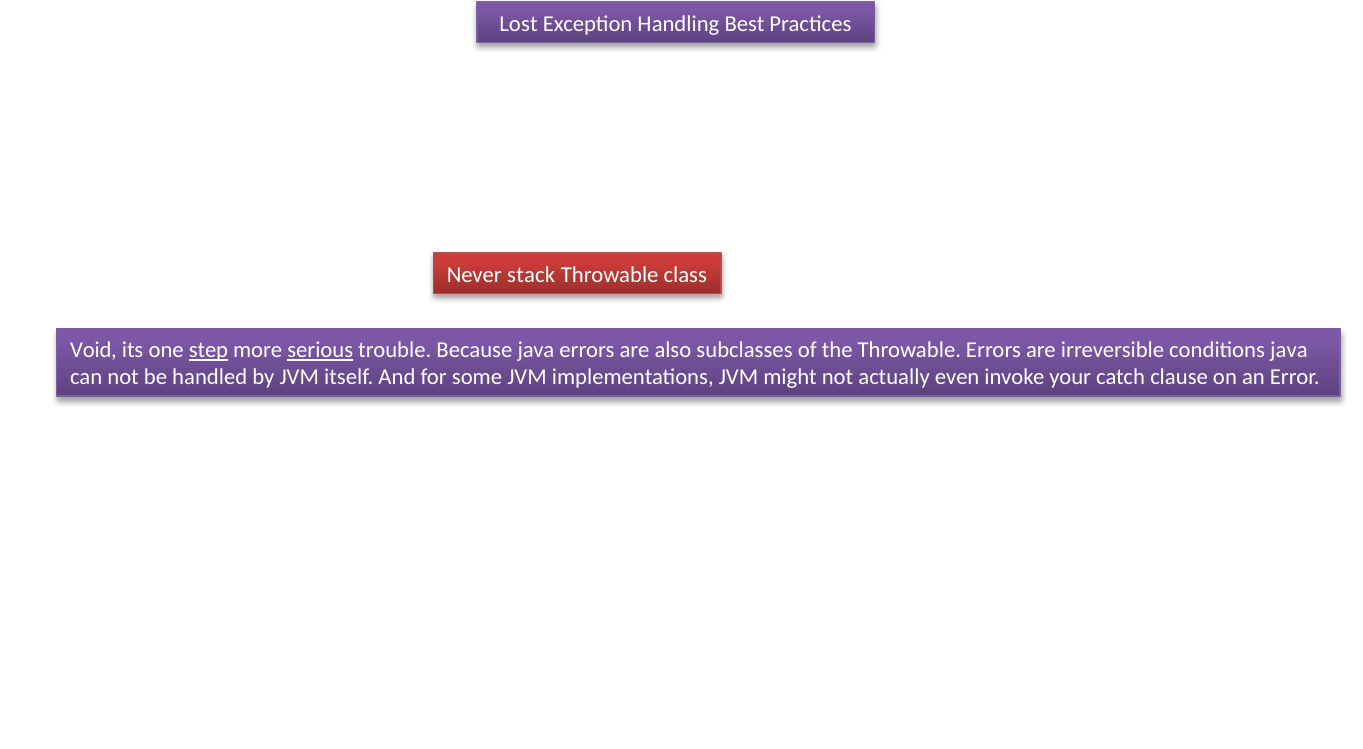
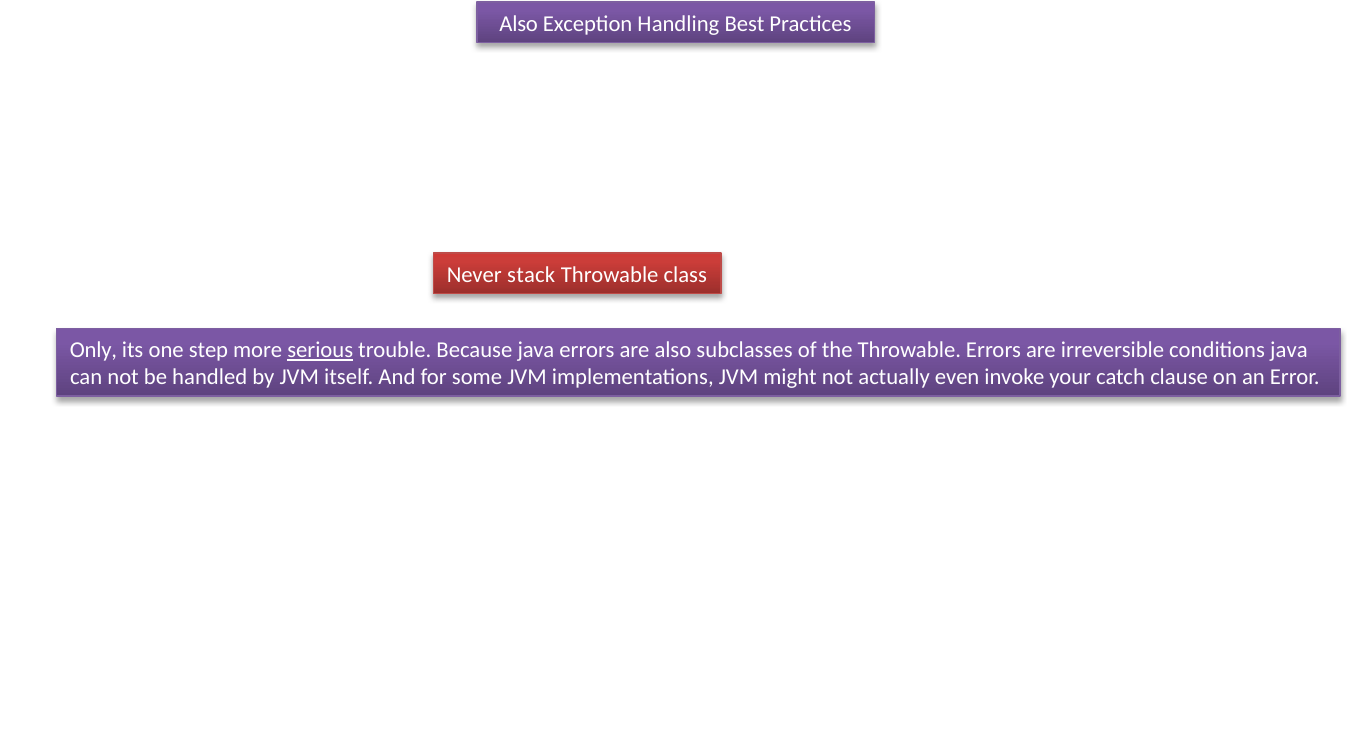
Lost at (518, 24): Lost -> Also
Void: Void -> Only
step underline: present -> none
